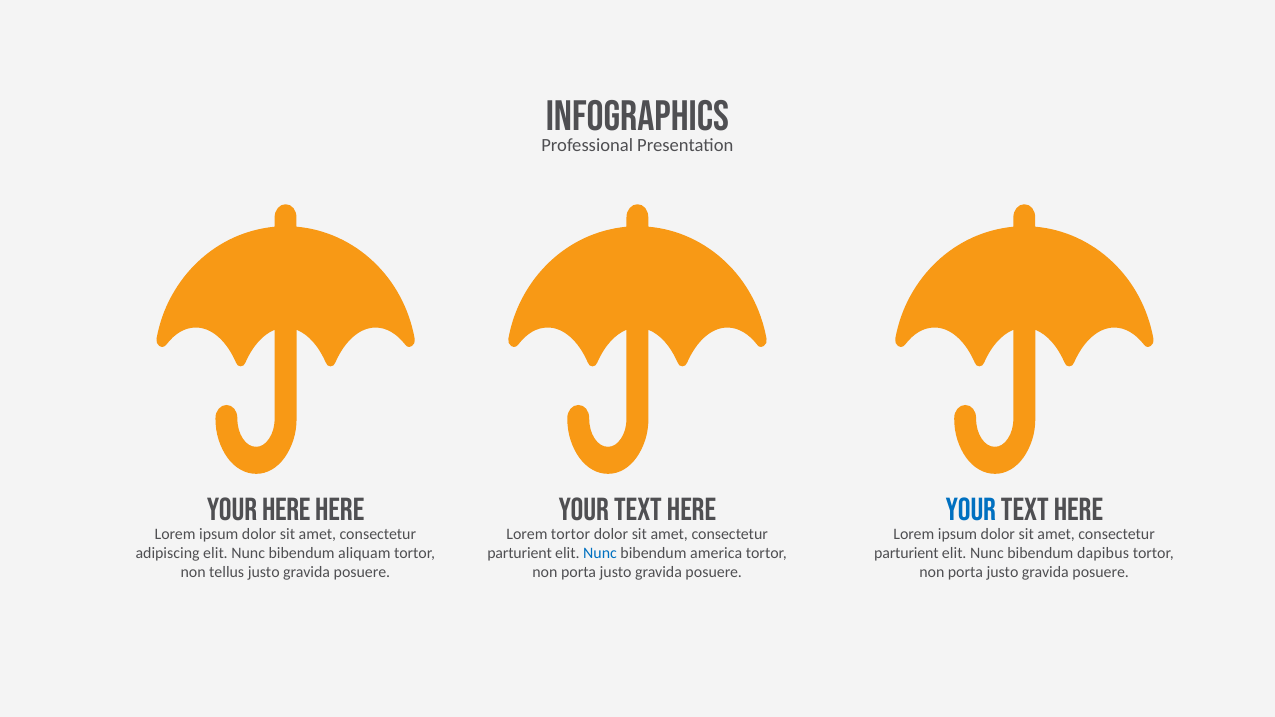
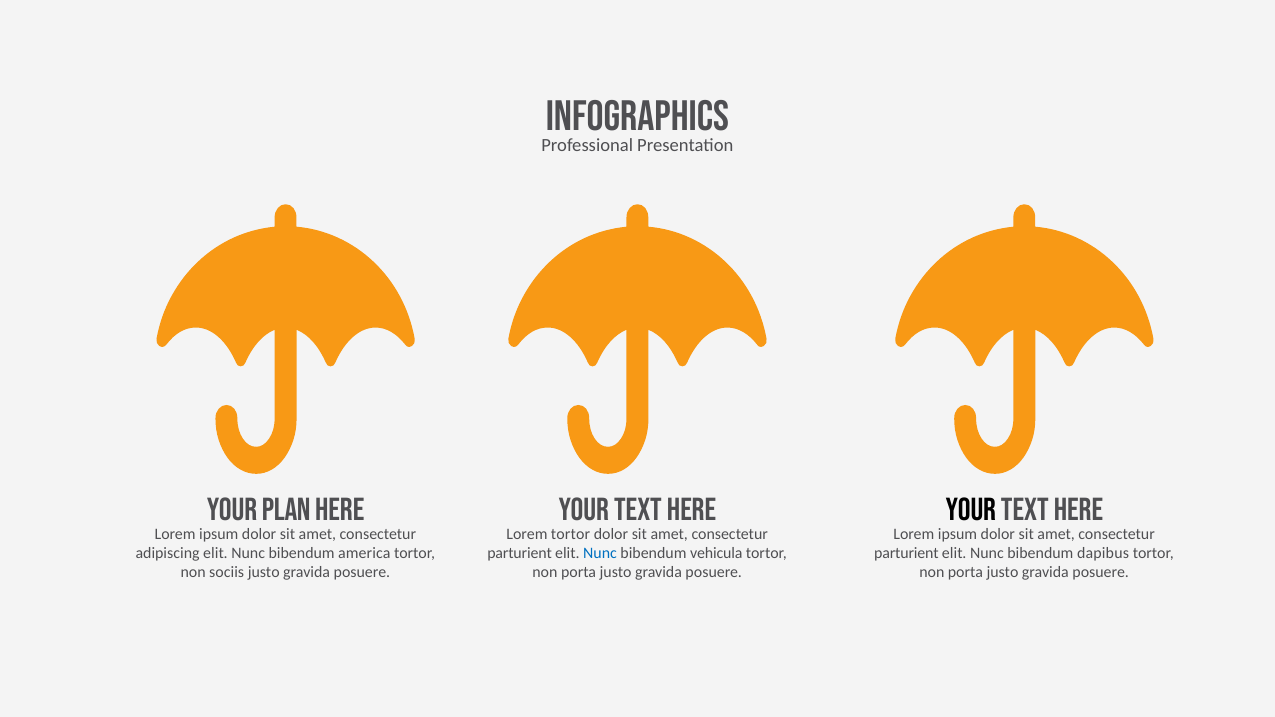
Your here: here -> plan
Your at (971, 510) colour: blue -> black
aliquam: aliquam -> america
america: america -> vehicula
tellus: tellus -> sociis
